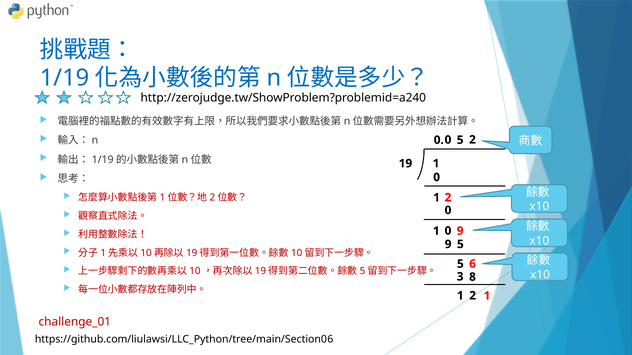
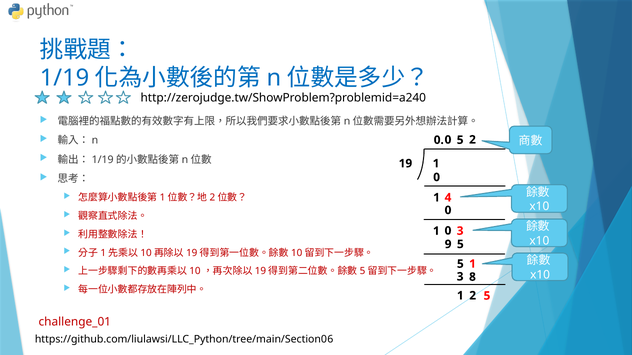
2 at (448, 198): 2 -> 4
1 9: 9 -> 3
5 6: 6 -> 1
2 1: 1 -> 5
